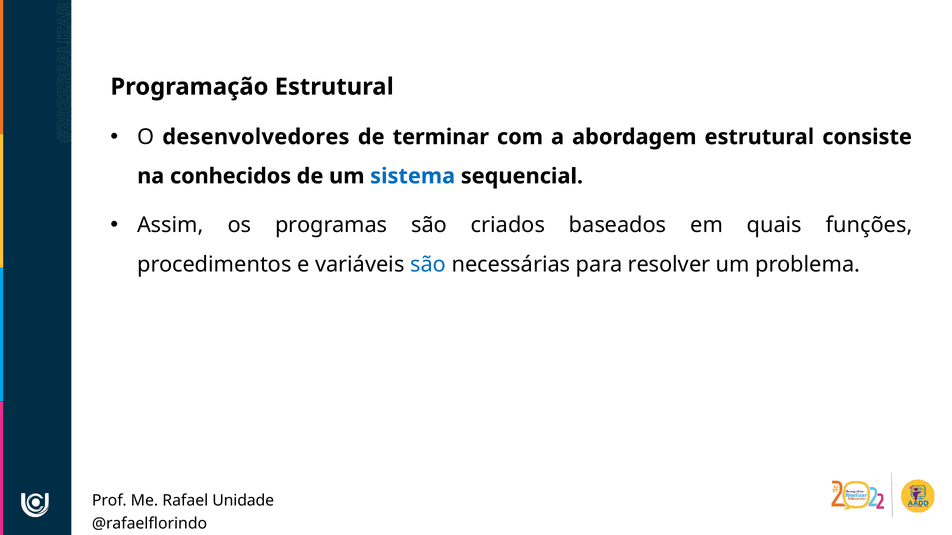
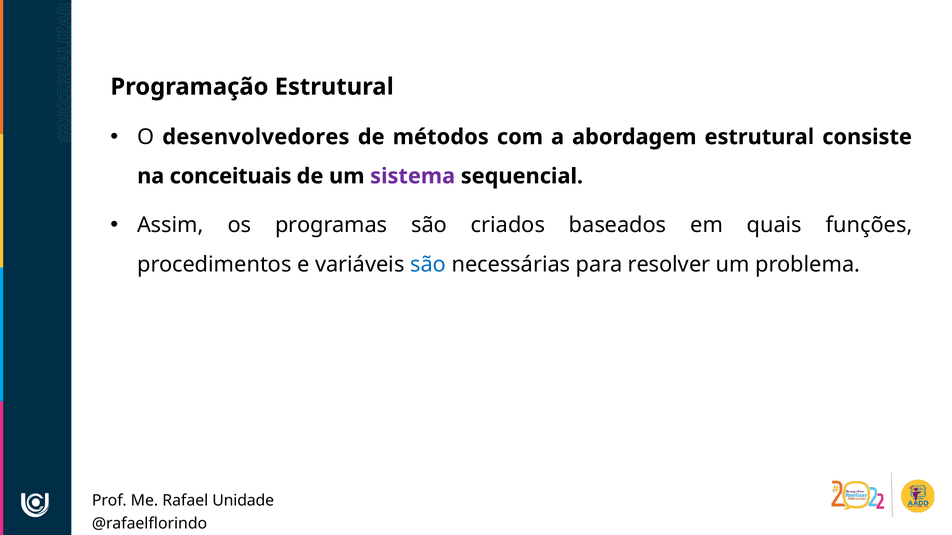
terminar: terminar -> métodos
conhecidos: conhecidos -> conceituais
sistema colour: blue -> purple
